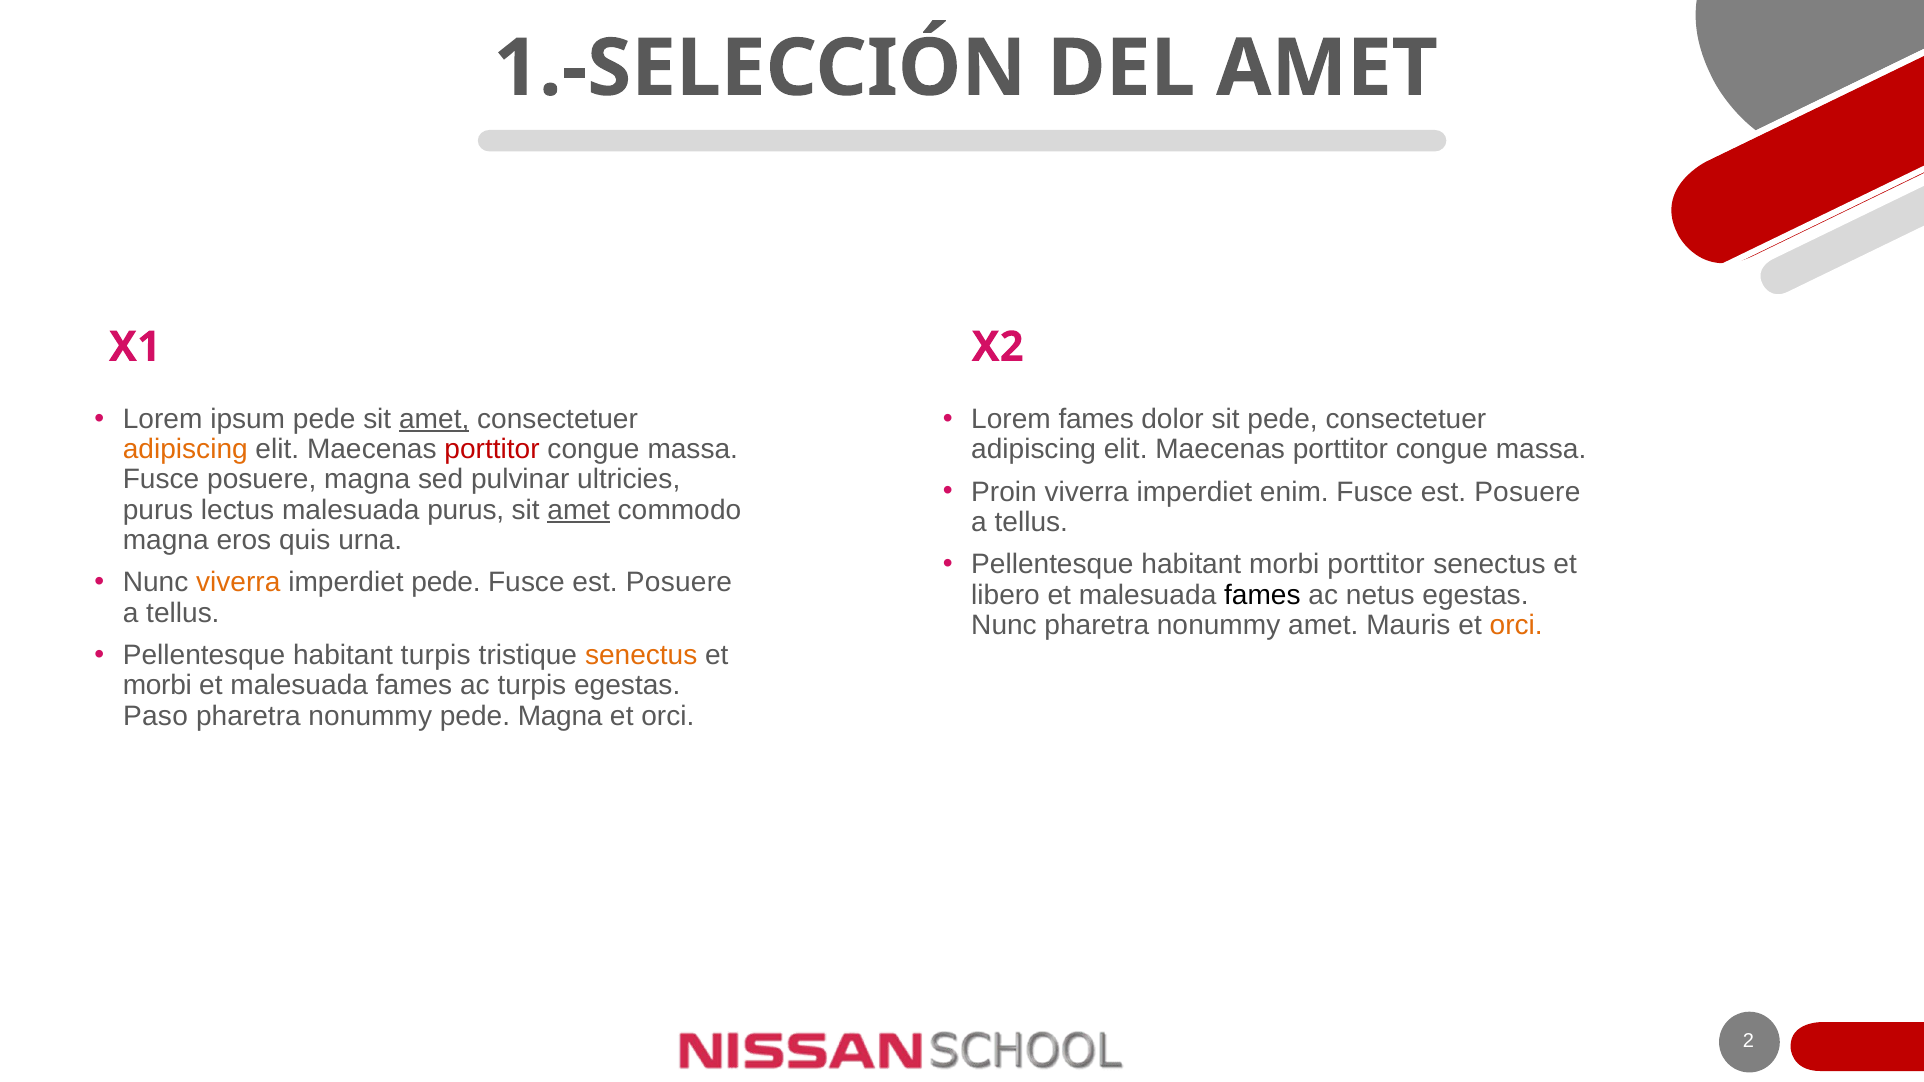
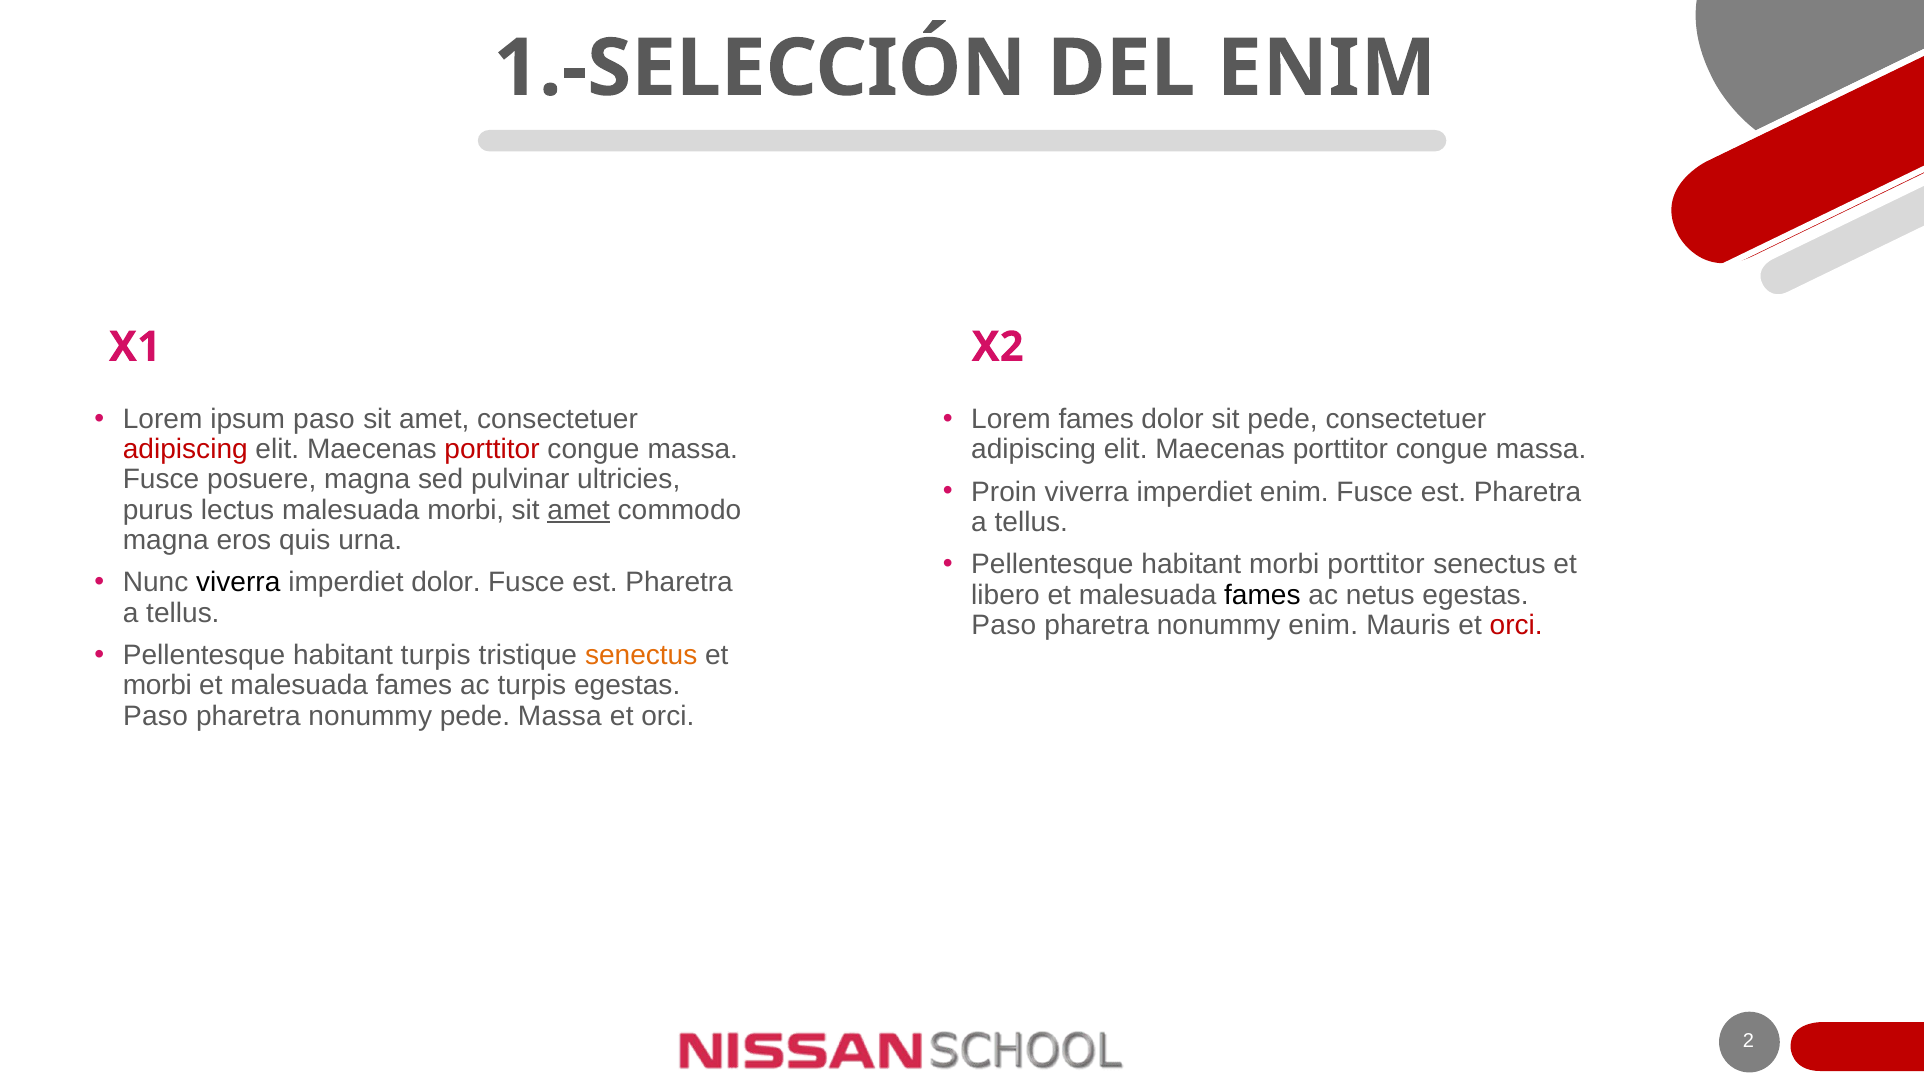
DEL AMET: AMET -> ENIM
ipsum pede: pede -> paso
amet at (434, 419) underline: present -> none
adipiscing at (185, 449) colour: orange -> red
enim Fusce est Posuere: Posuere -> Pharetra
malesuada purus: purus -> morbi
viverra at (238, 583) colour: orange -> black
imperdiet pede: pede -> dolor
Posuere at (679, 583): Posuere -> Pharetra
Nunc at (1004, 625): Nunc -> Paso
nonummy amet: amet -> enim
orci at (1516, 625) colour: orange -> red
pede Magna: Magna -> Massa
